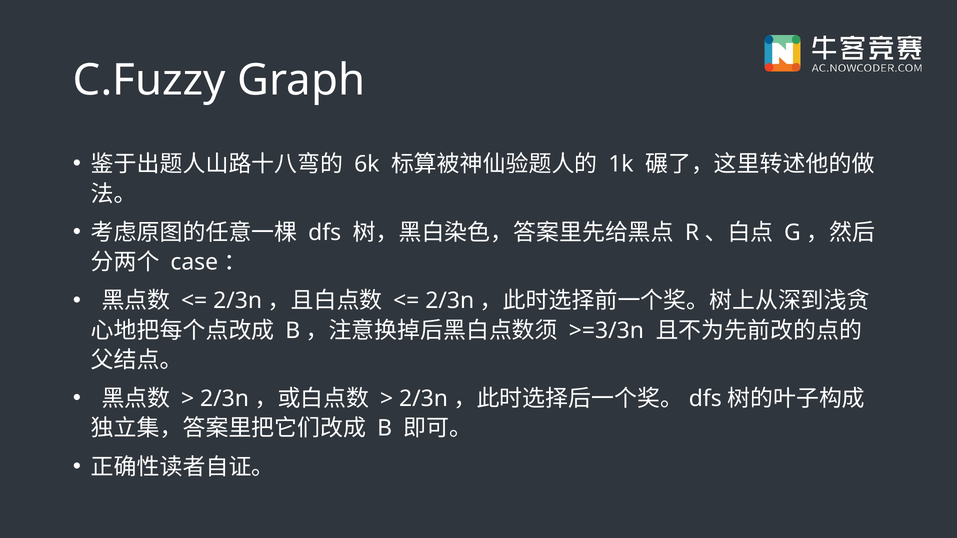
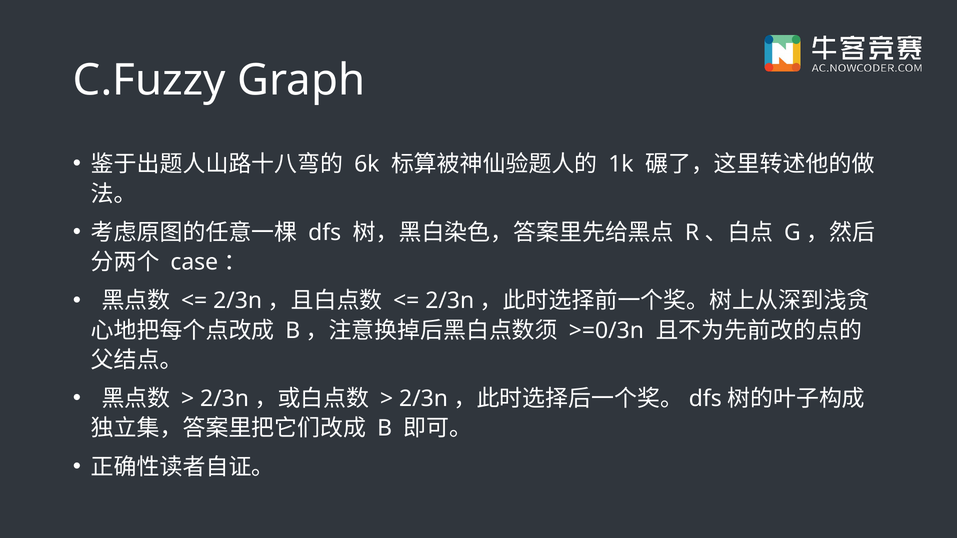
>=3/3n: >=3/3n -> >=0/3n
